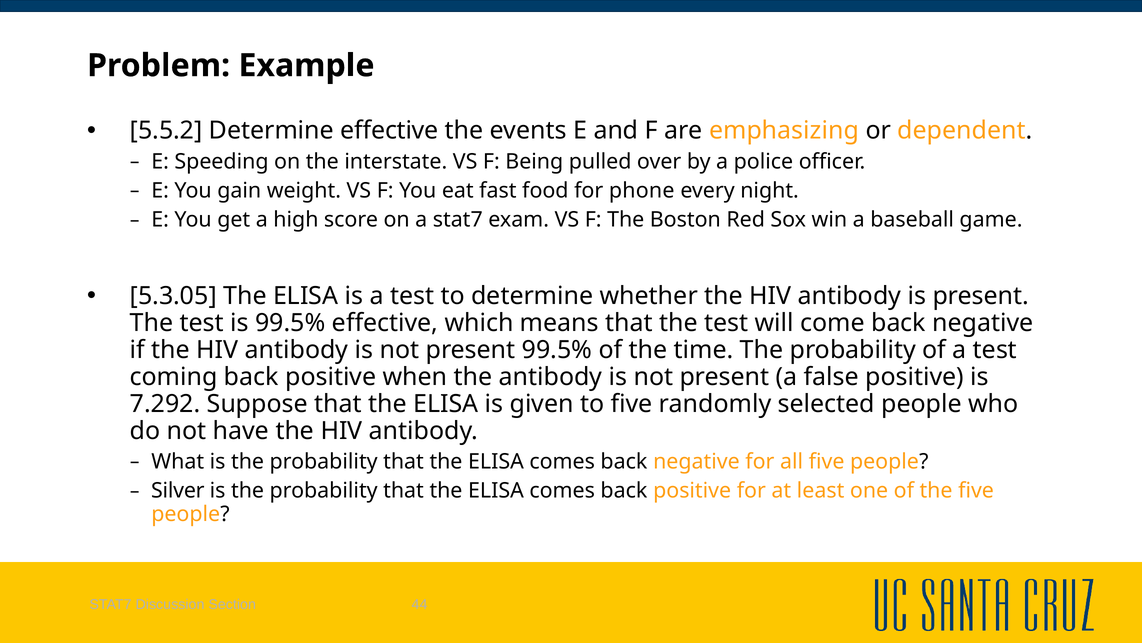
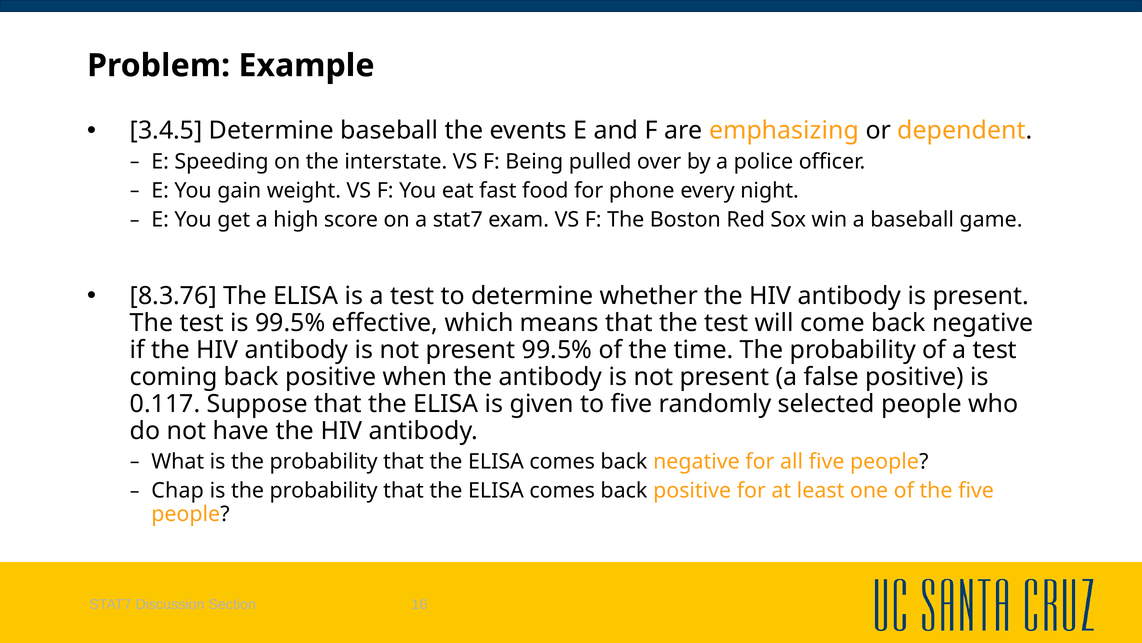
5.5.2: 5.5.2 -> 3.4.5
Determine effective: effective -> baseball
5.3.05: 5.3.05 -> 8.3.76
7.292: 7.292 -> 0.117
Silver: Silver -> Chap
44: 44 -> 16
